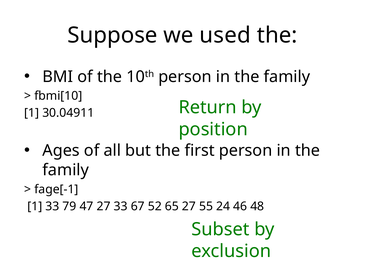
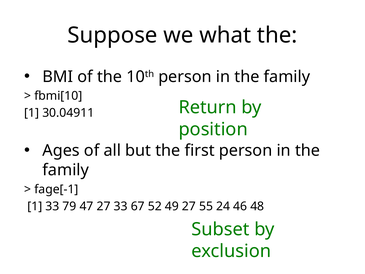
used: used -> what
65: 65 -> 49
